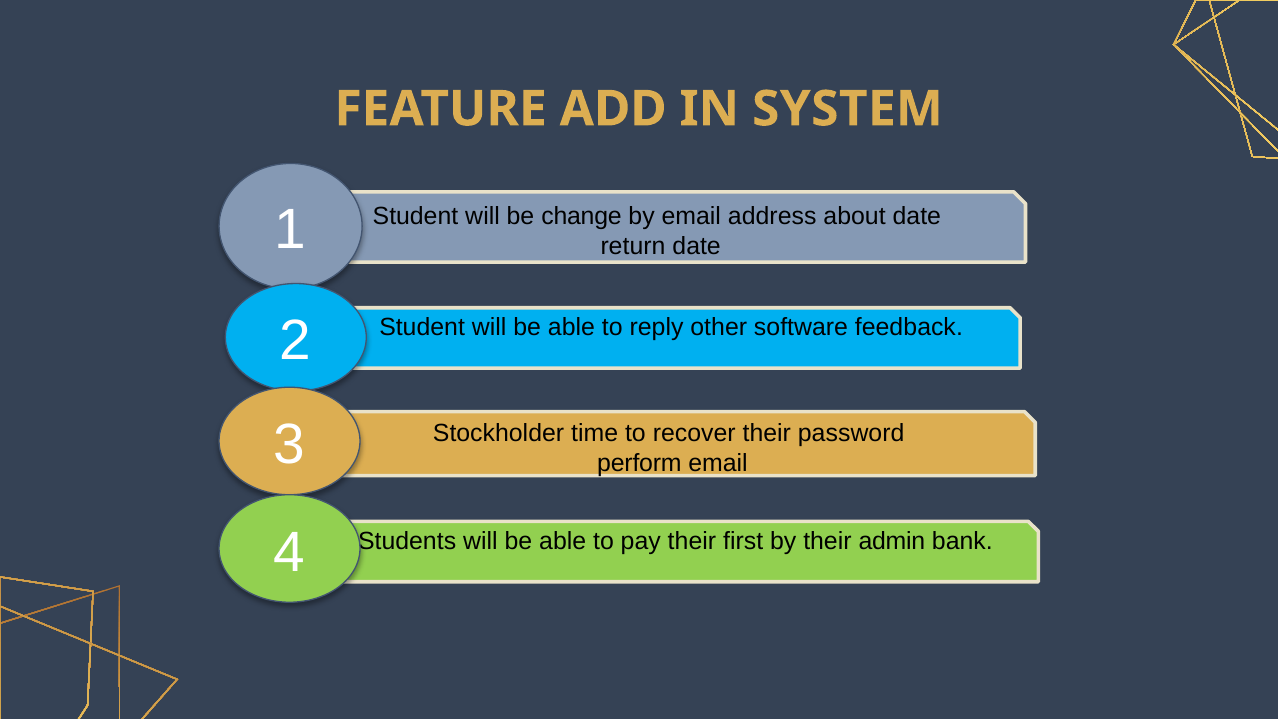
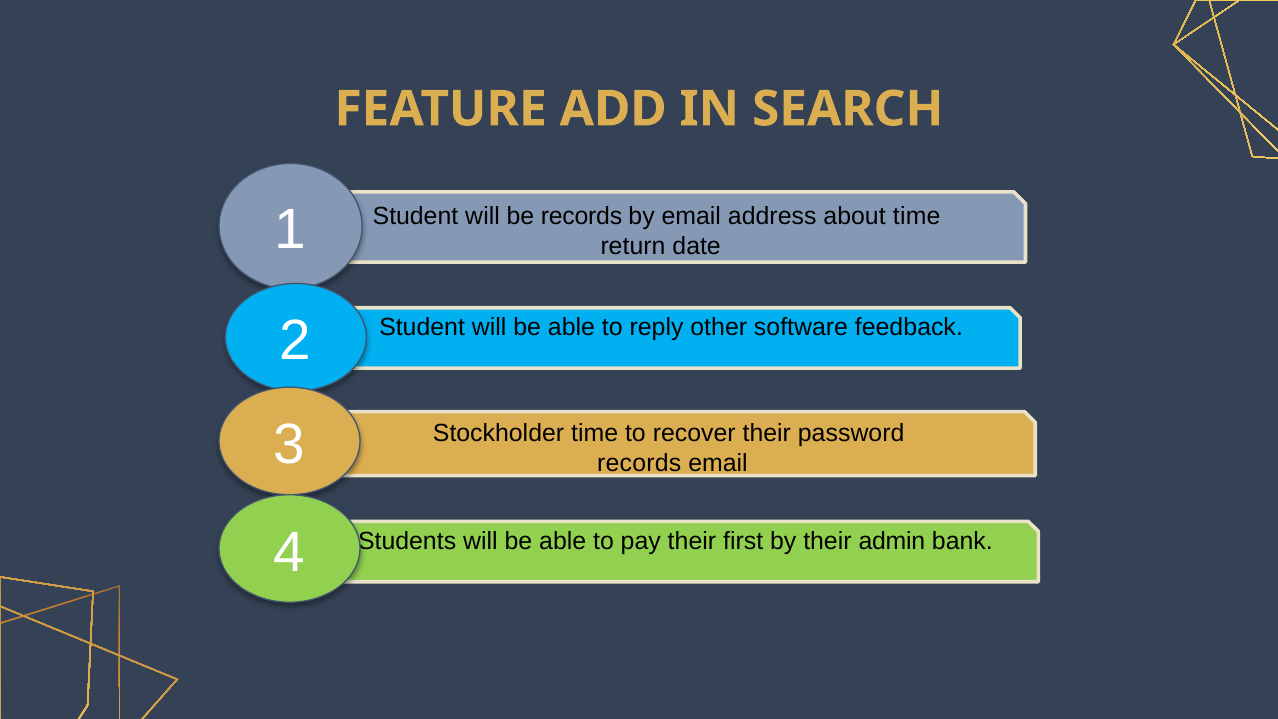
SYSTEM: SYSTEM -> SEARCH
be change: change -> records
about date: date -> time
perform at (639, 463): perform -> records
